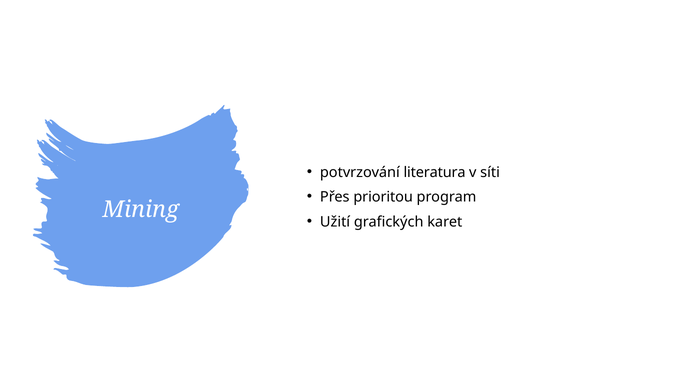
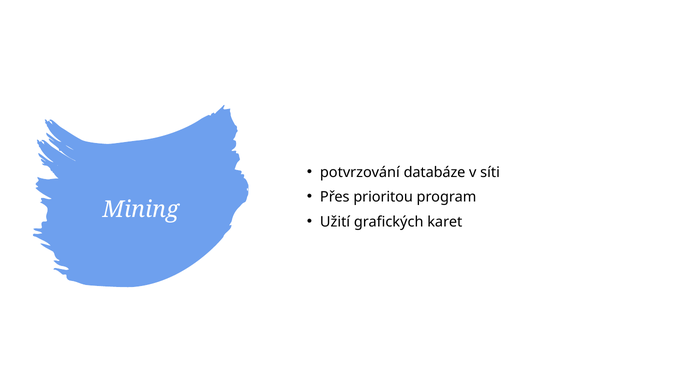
literatura: literatura -> databáze
